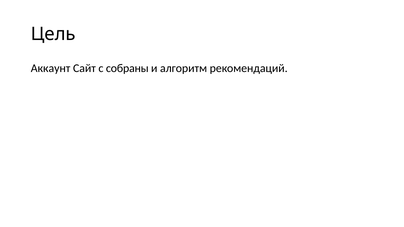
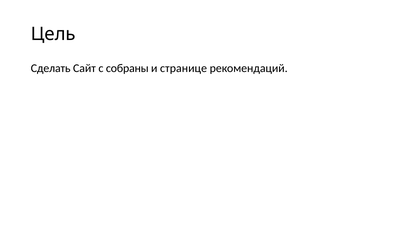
Аккаунт: Аккаунт -> Сделать
алгоритм: алгоритм -> странице
